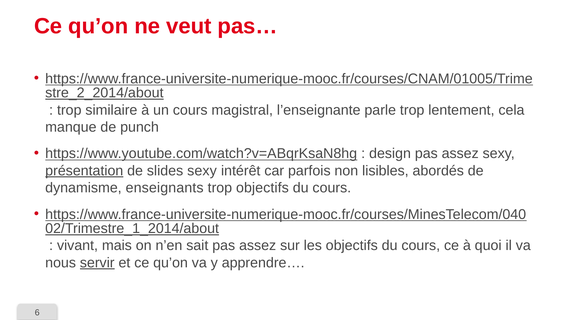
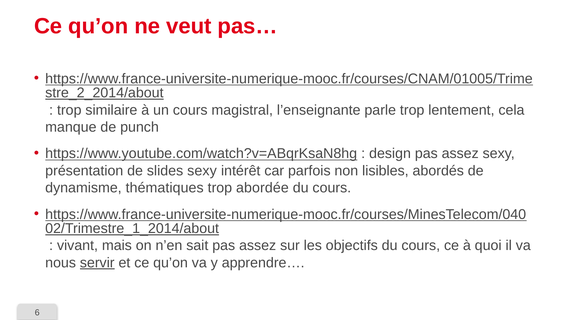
présentation underline: present -> none
enseignants: enseignants -> thématiques
trop objectifs: objectifs -> abordée
